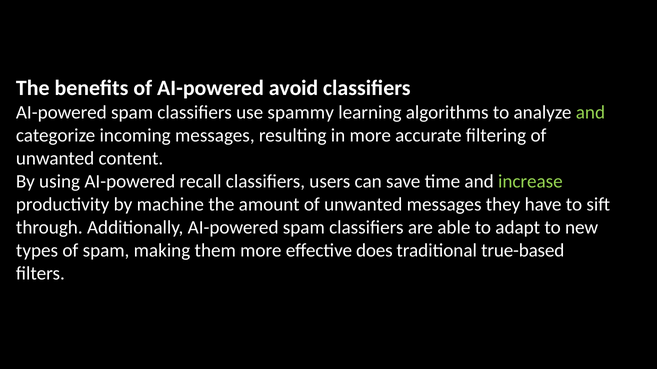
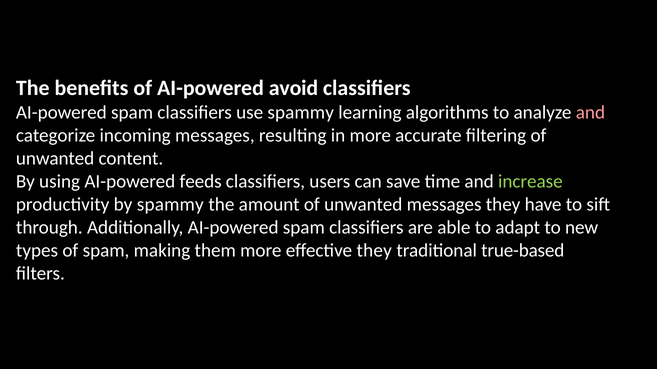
and at (590, 113) colour: light green -> pink
recall: recall -> feeds
by machine: machine -> spammy
effective does: does -> they
